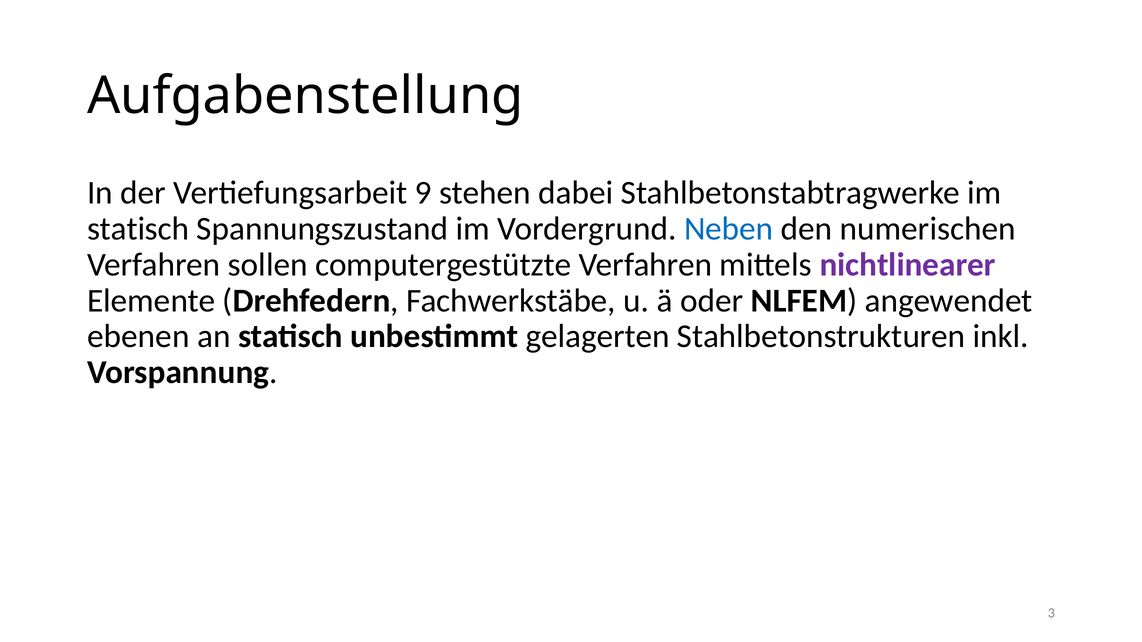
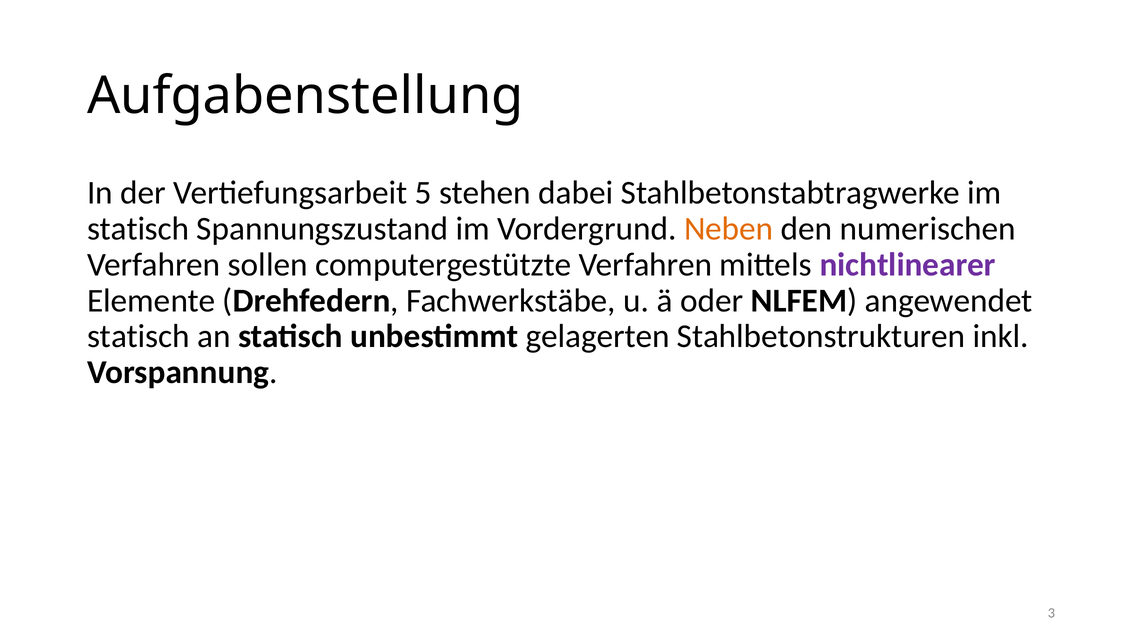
9: 9 -> 5
Neben colour: blue -> orange
ebenen at (138, 337): ebenen -> statisch
